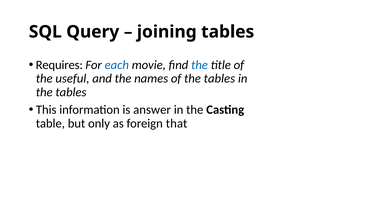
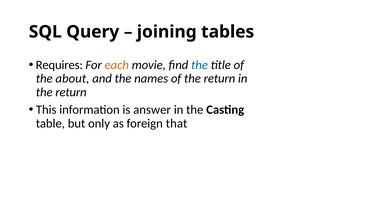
each colour: blue -> orange
useful: useful -> about
of the tables: tables -> return
tables at (71, 92): tables -> return
